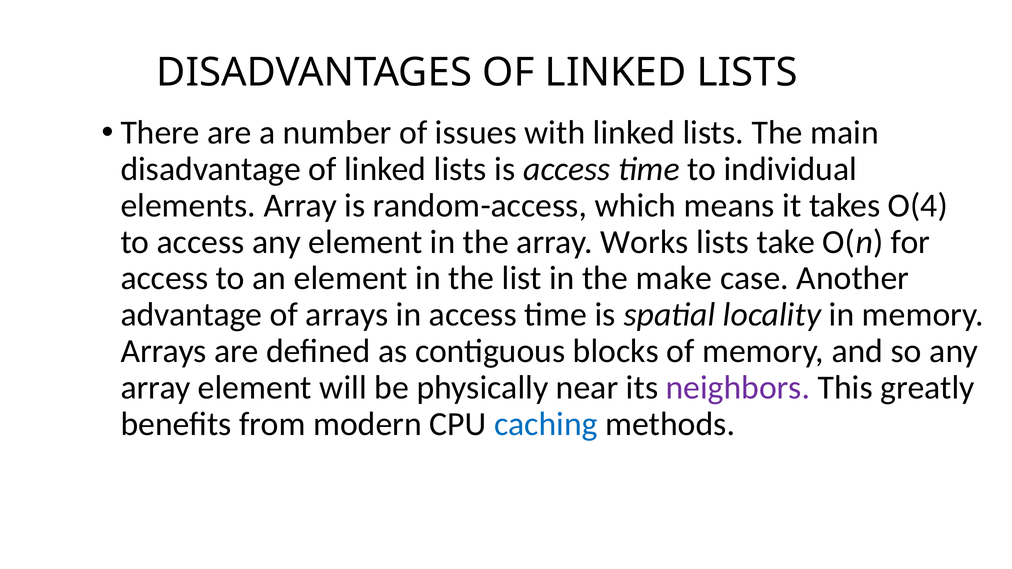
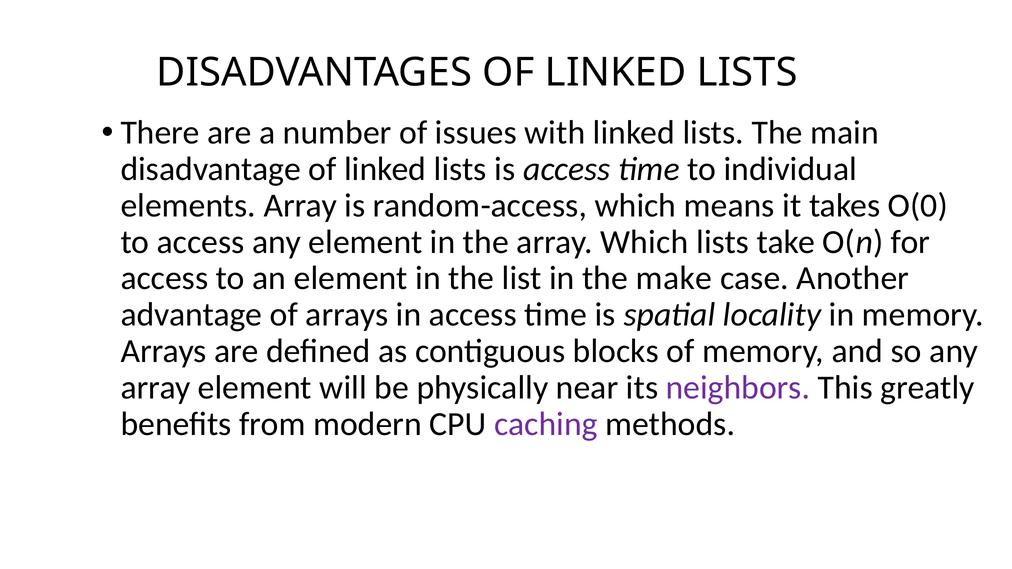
O(4: O(4 -> O(0
array Works: Works -> Which
caching colour: blue -> purple
